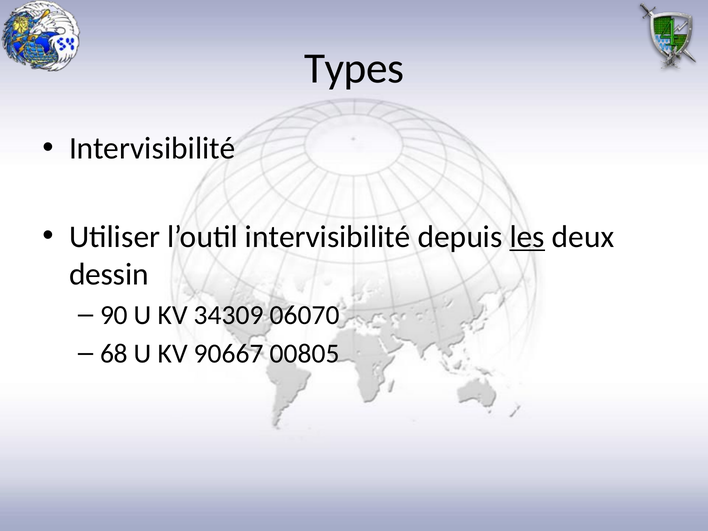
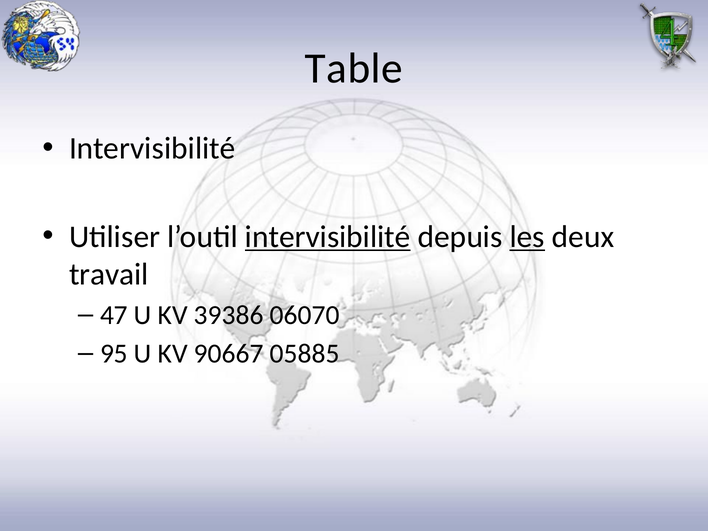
Types: Types -> Table
intervisibilité at (328, 237) underline: none -> present
dessin: dessin -> travail
90: 90 -> 47
34309: 34309 -> 39386
68: 68 -> 95
00805: 00805 -> 05885
